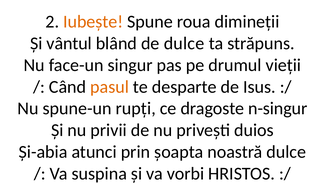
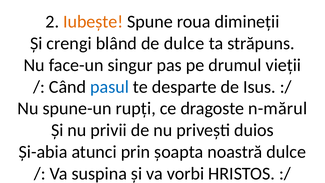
vântul: vântul -> crengi
pasul colour: orange -> blue
n-singur: n-singur -> n-mărul
